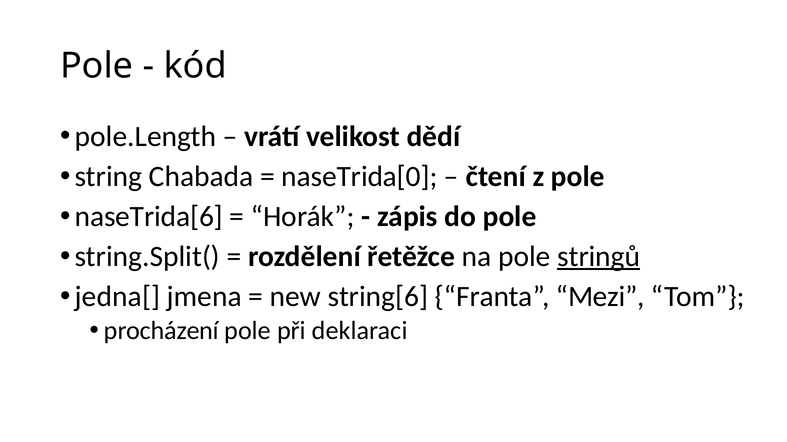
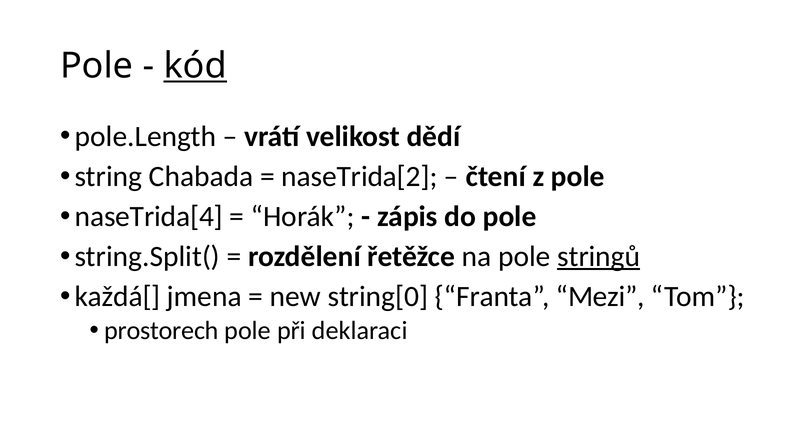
kód underline: none -> present
naseTrida[0: naseTrida[0 -> naseTrida[2
naseTrida[6: naseTrida[6 -> naseTrida[4
jedna[: jedna[ -> každá[
string[6: string[6 -> string[0
procházení: procházení -> prostorech
